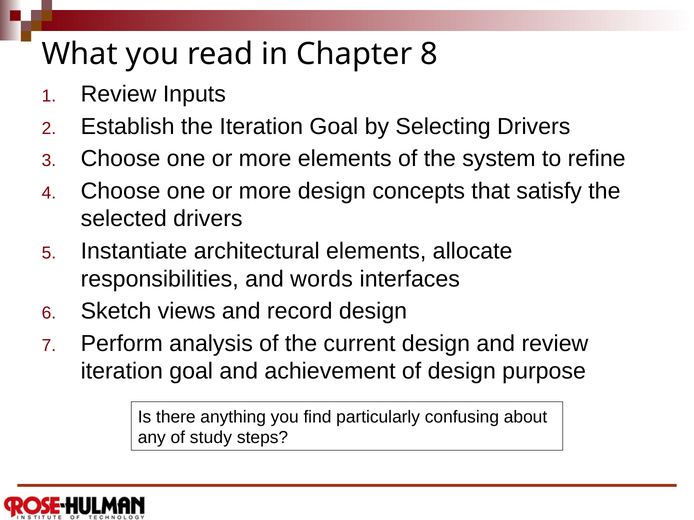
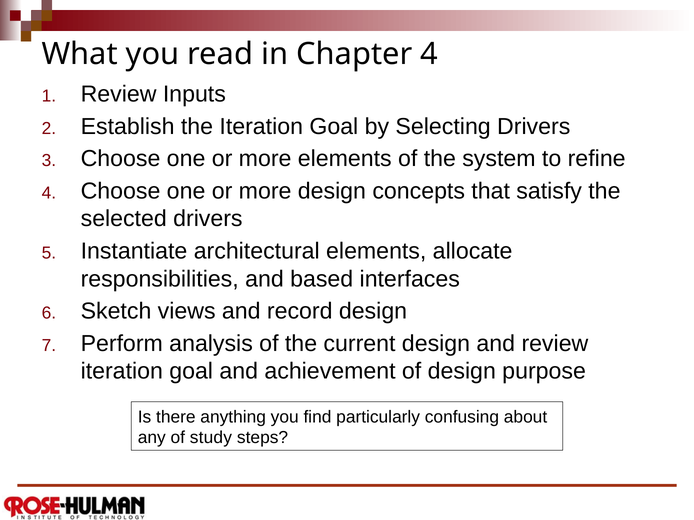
Chapter 8: 8 -> 4
words: words -> based
